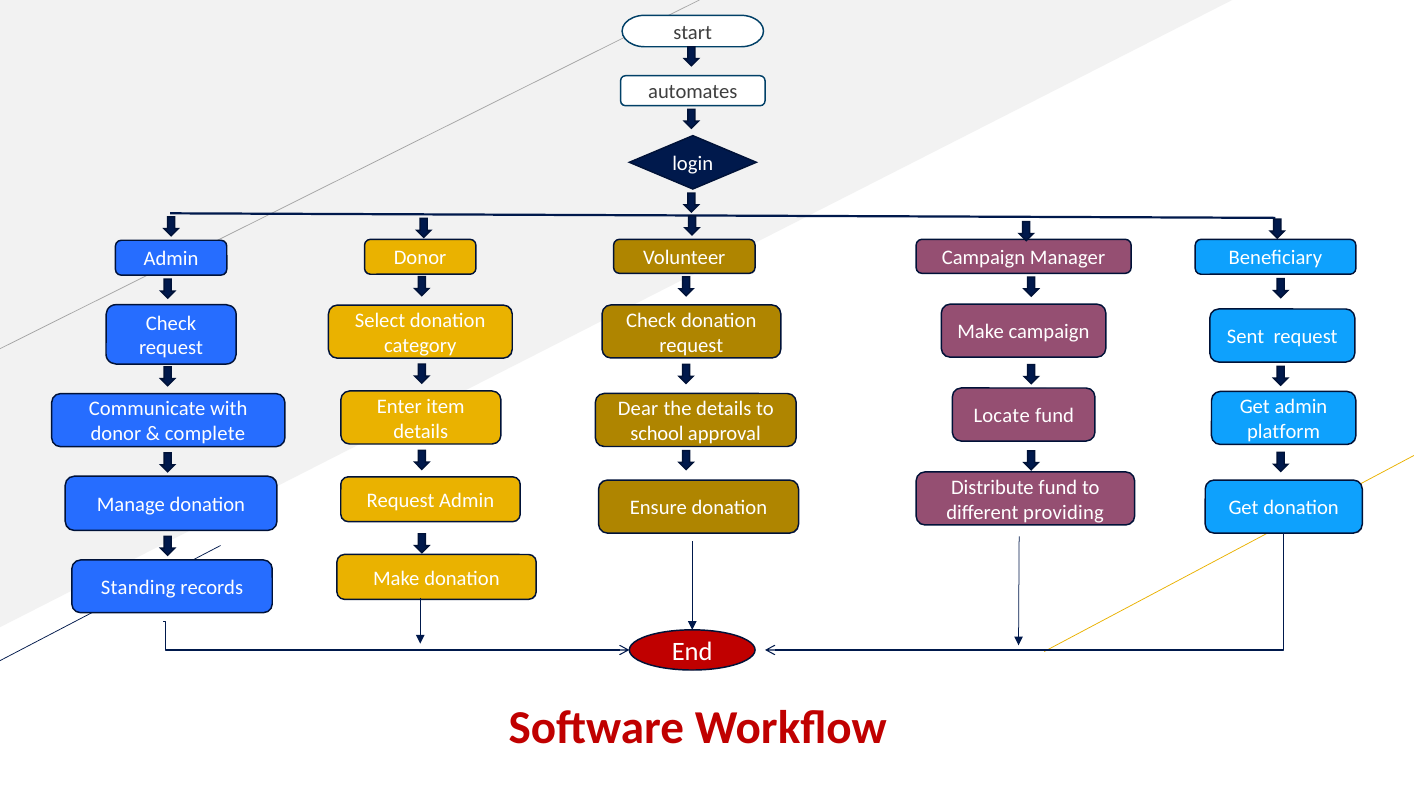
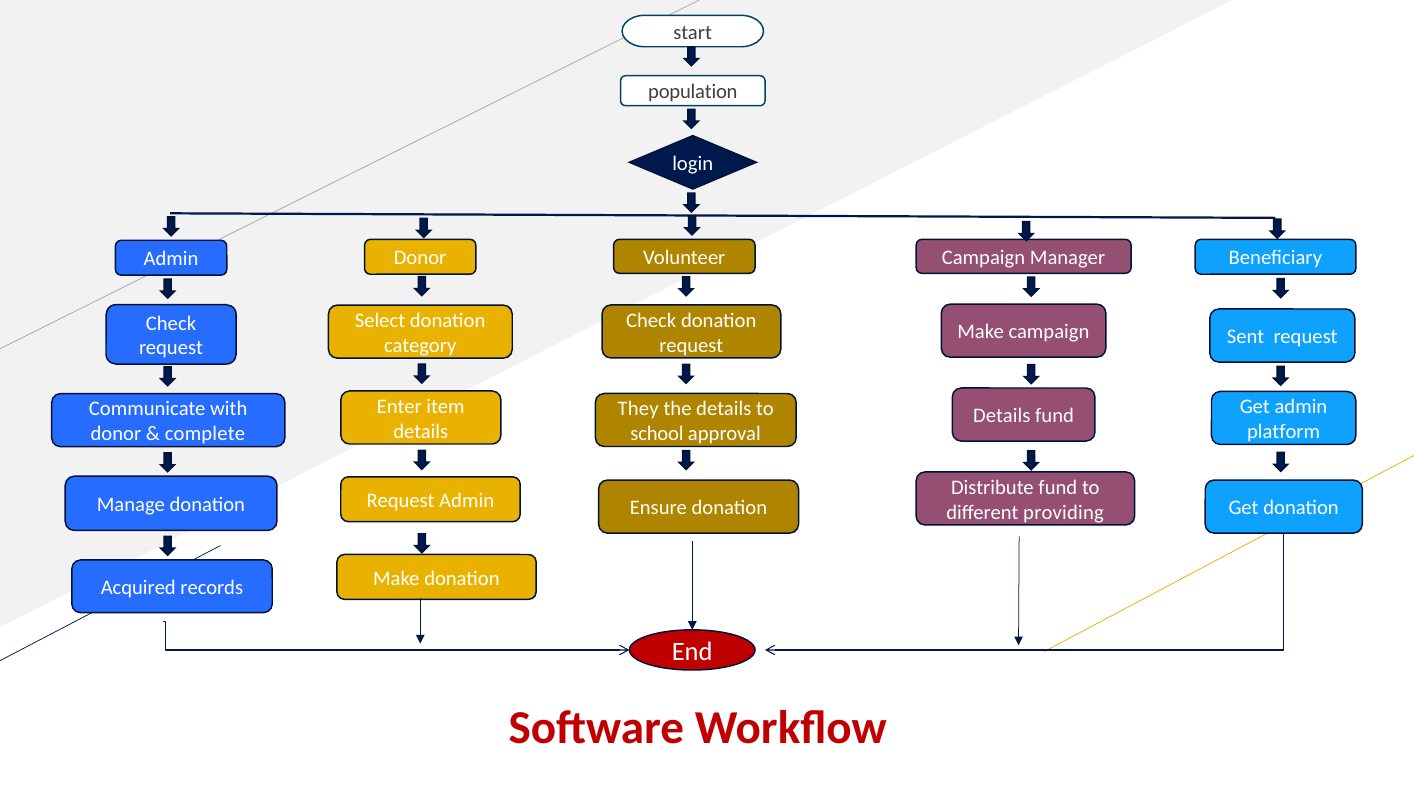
automates: automates -> population
Dear: Dear -> They
Locate at (1002, 416): Locate -> Details
Standing: Standing -> Acquired
